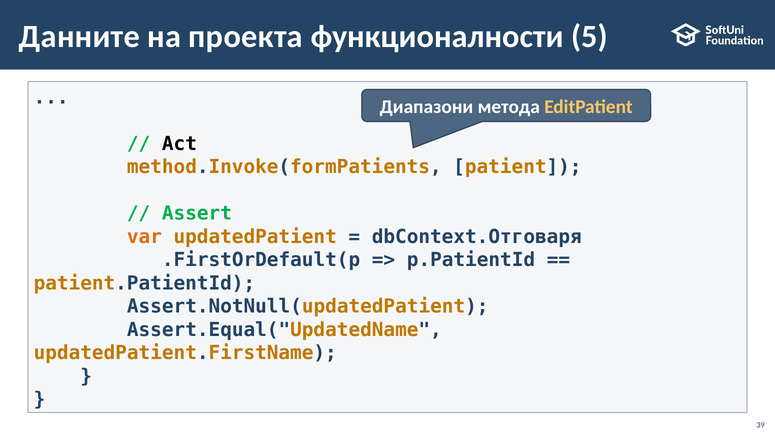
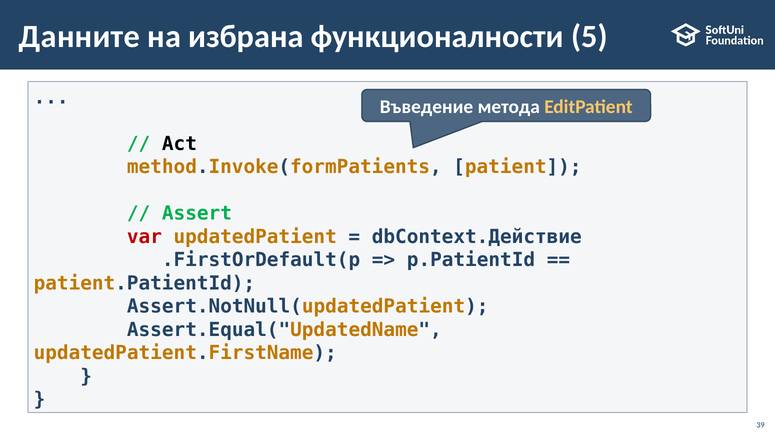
проекта: проекта -> избрана
Диапазони: Диапазони -> Въведение
var colour: orange -> red
dbContext.Отговаря: dbContext.Отговаря -> dbContext.Действие
